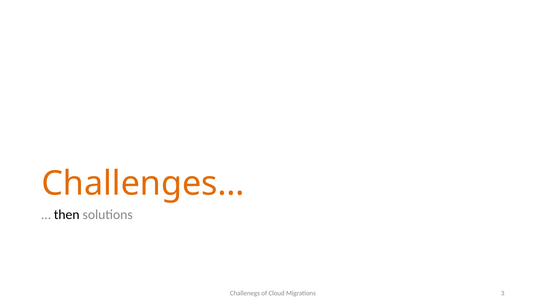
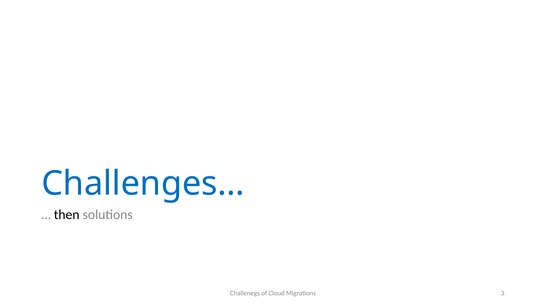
Challenges… colour: orange -> blue
